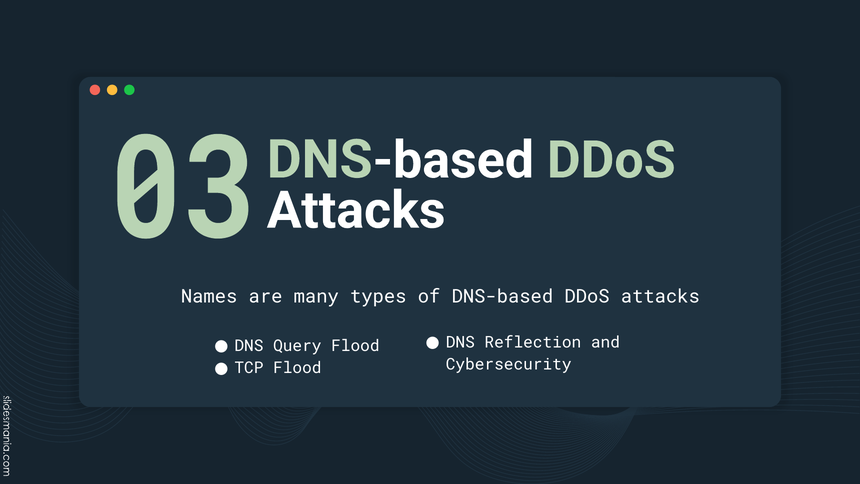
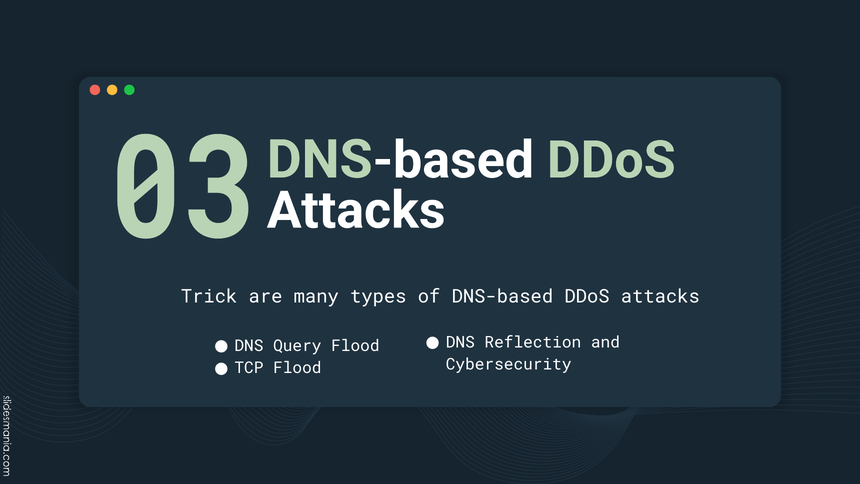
Names: Names -> Trick
